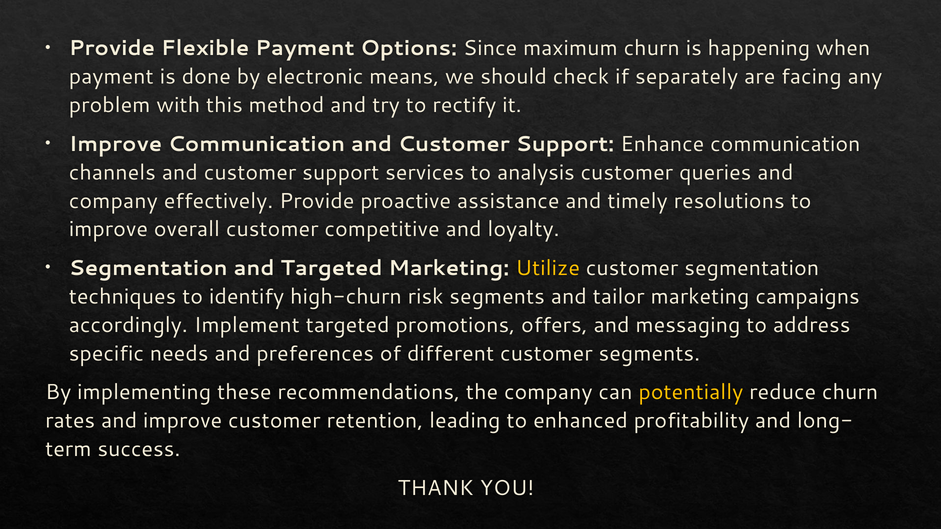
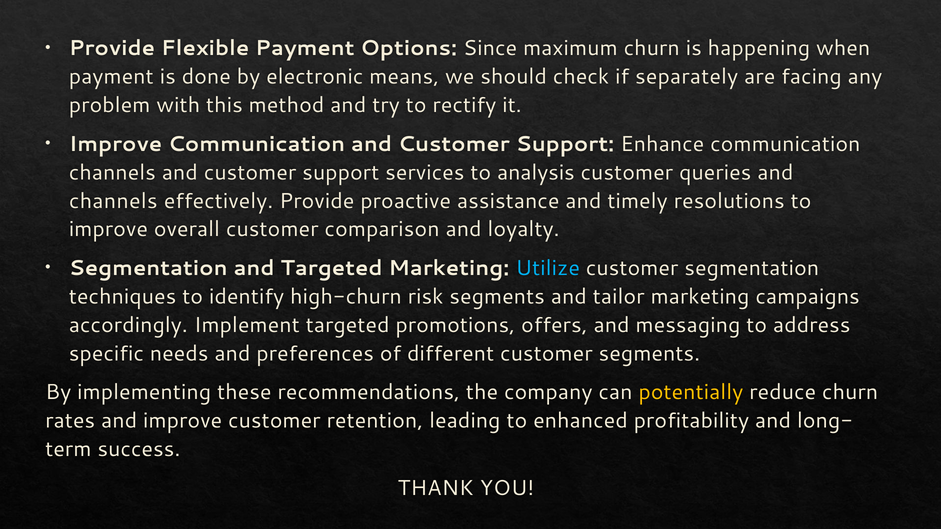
company at (113, 201): company -> channels
competitive: competitive -> comparison
Utilize colour: yellow -> light blue
